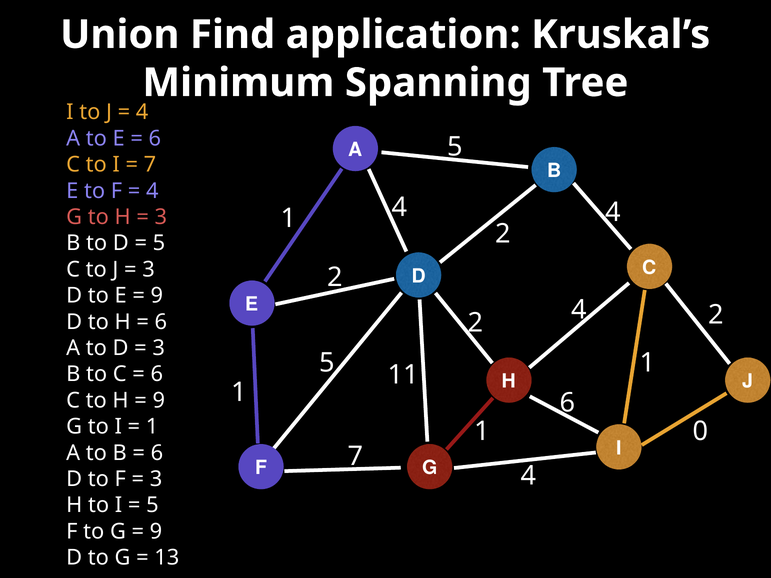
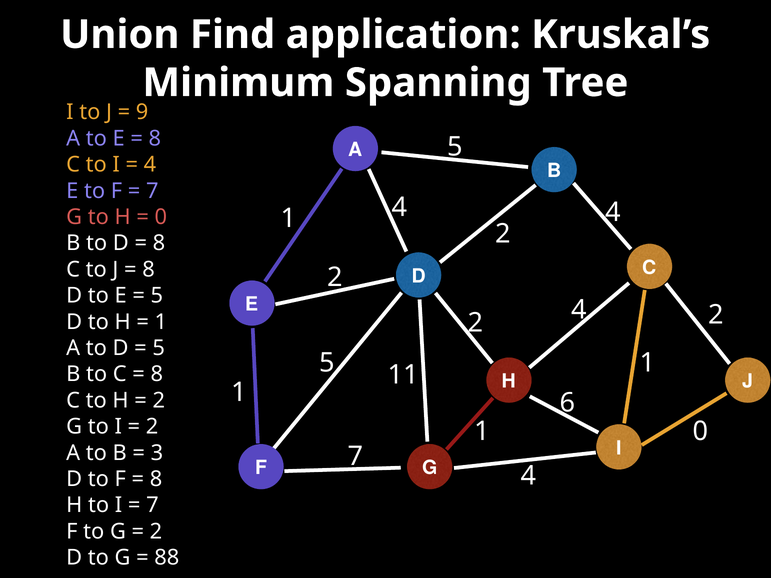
4 at (142, 112): 4 -> 9
6 at (155, 139): 6 -> 8
7 at (150, 165): 7 -> 4
4 at (152, 191): 4 -> 7
3 at (161, 217): 3 -> 0
5 at (159, 243): 5 -> 8
3 at (148, 270): 3 -> 8
9 at (157, 296): 9 -> 5
6 at (161, 322): 6 -> 1
3 at (159, 348): 3 -> 5
6 at (157, 374): 6 -> 8
9 at (159, 401): 9 -> 2
1 at (152, 427): 1 -> 2
6 at (157, 453): 6 -> 3
3 at (156, 479): 3 -> 8
5 at (152, 505): 5 -> 7
9 at (156, 532): 9 -> 2
13: 13 -> 88
